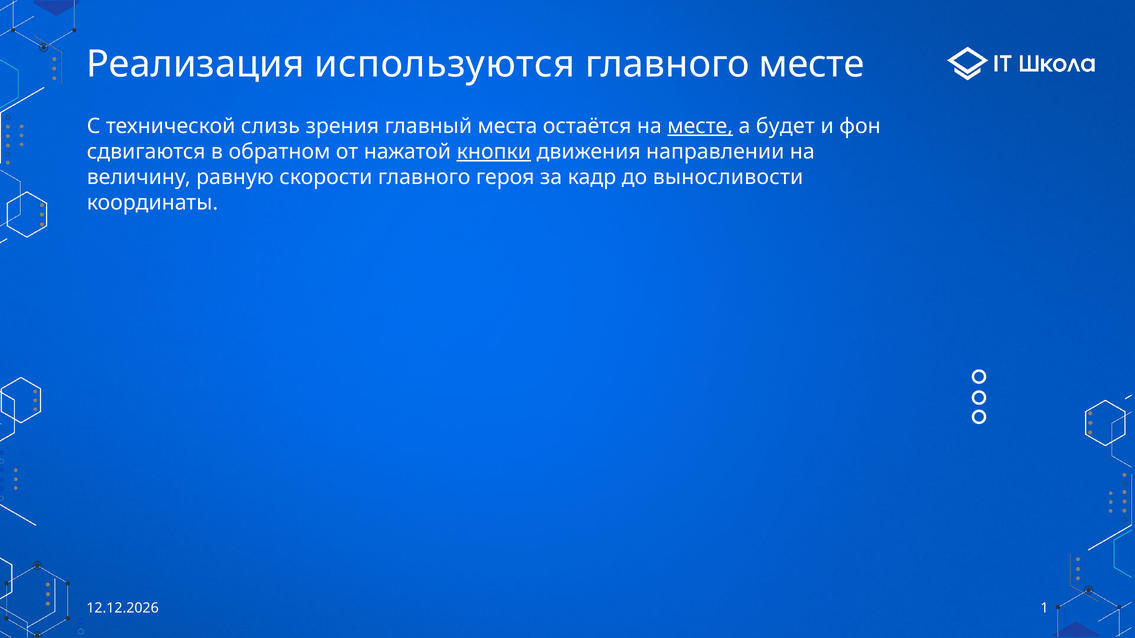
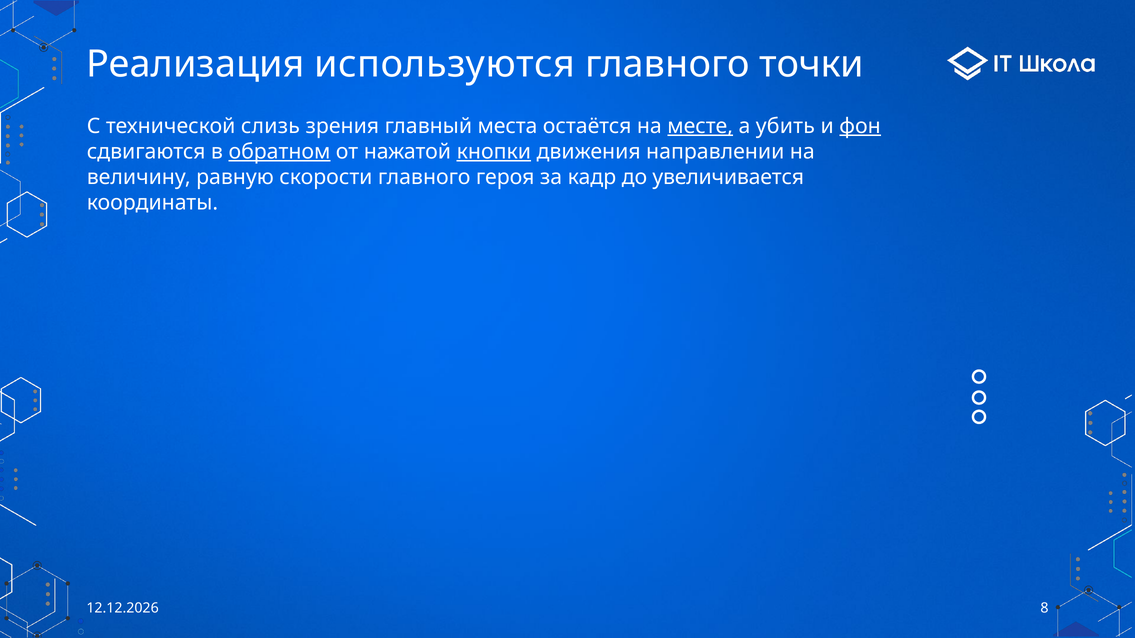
главного месте: месте -> точки
будет: будет -> убить
фон underline: none -> present
обратном underline: none -> present
выносливости: выносливости -> увеличивается
1: 1 -> 8
